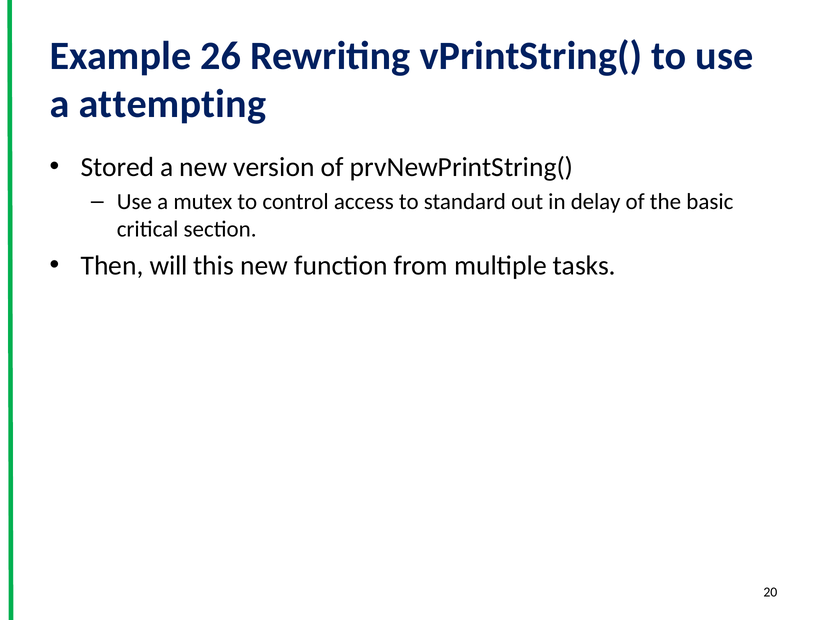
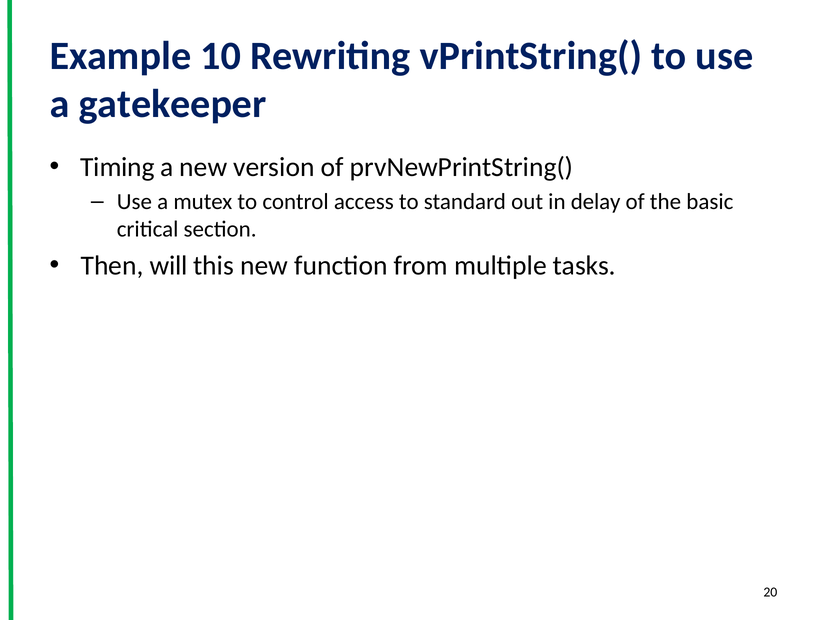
26: 26 -> 10
attempting: attempting -> gatekeeper
Stored: Stored -> Timing
